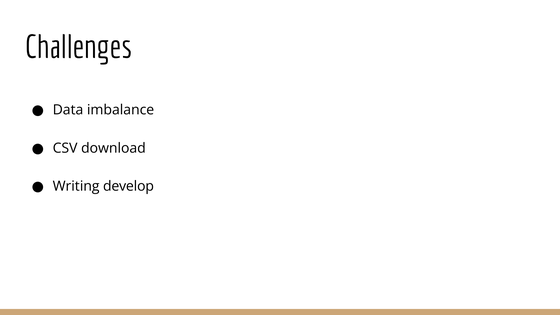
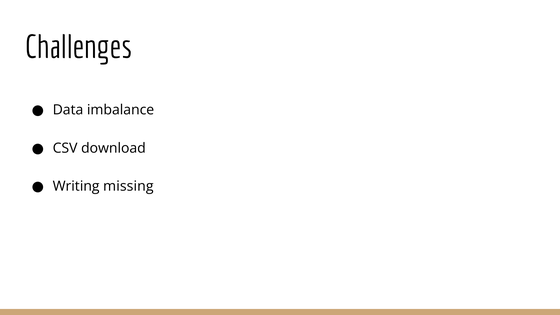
develop: develop -> missing
